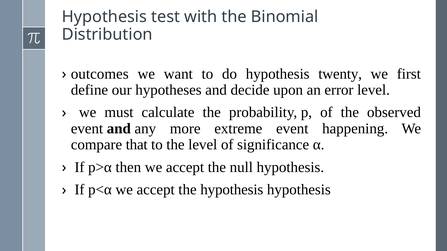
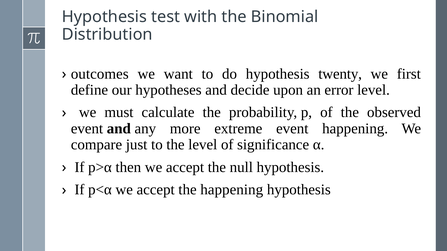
that: that -> just
the hypothesis: hypothesis -> happening
